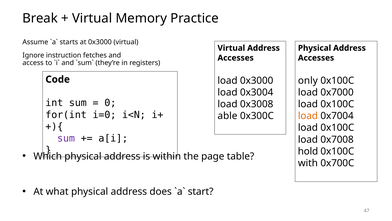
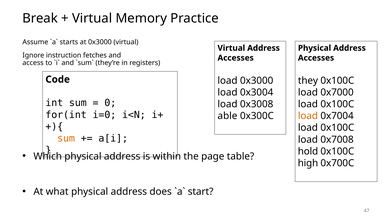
only: only -> they
sum at (66, 138) colour: purple -> orange
with: with -> high
